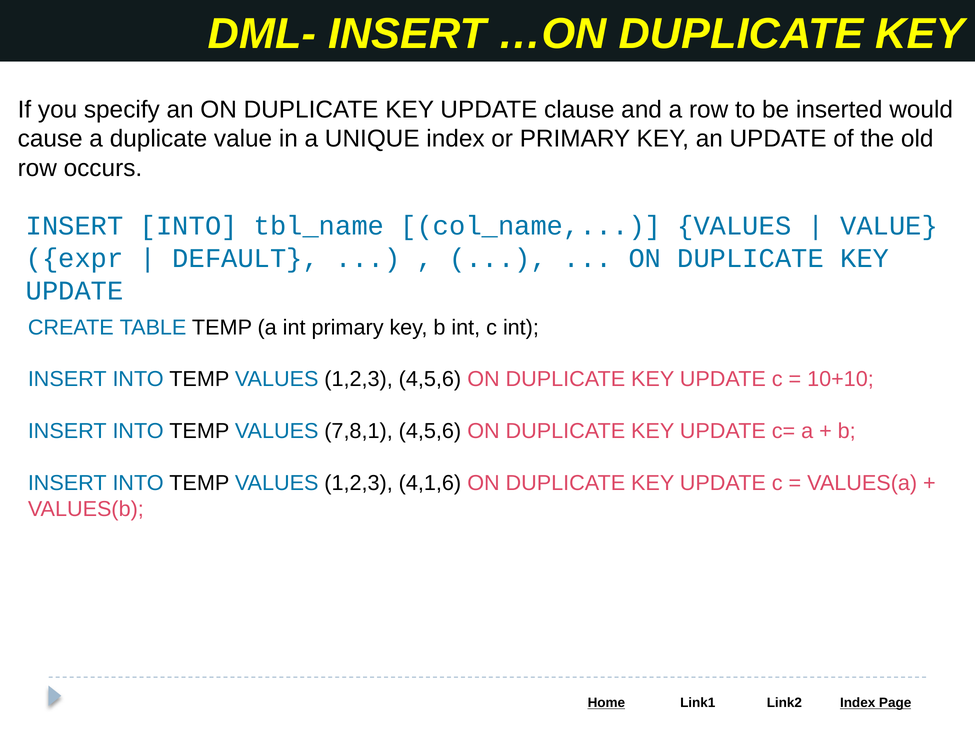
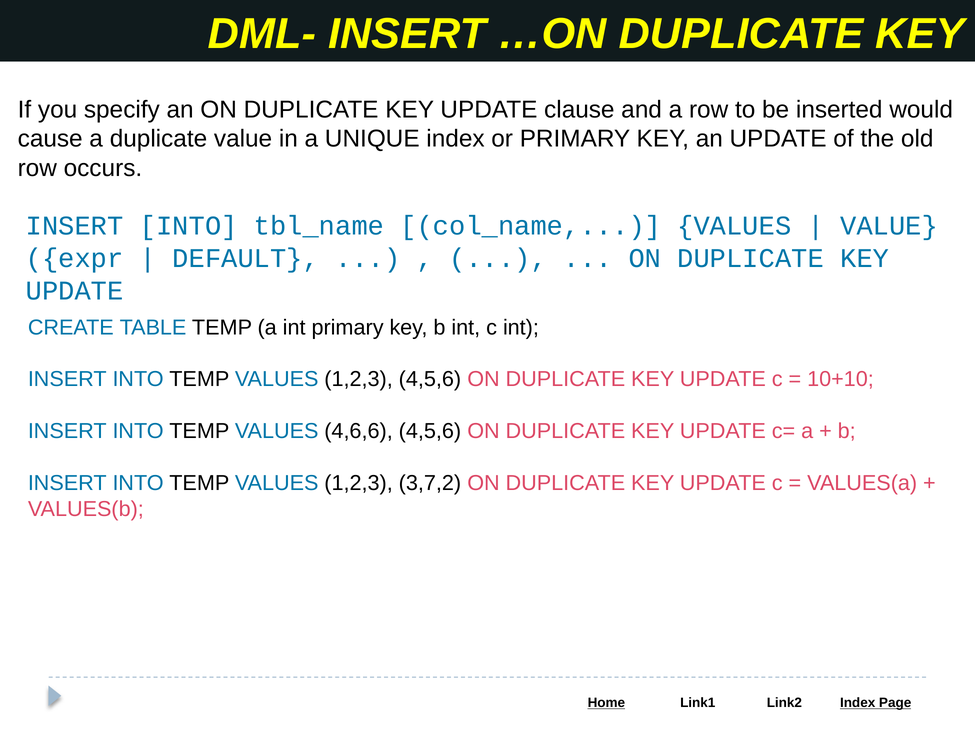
7,8,1: 7,8,1 -> 4,6,6
4,1,6: 4,1,6 -> 3,7,2
